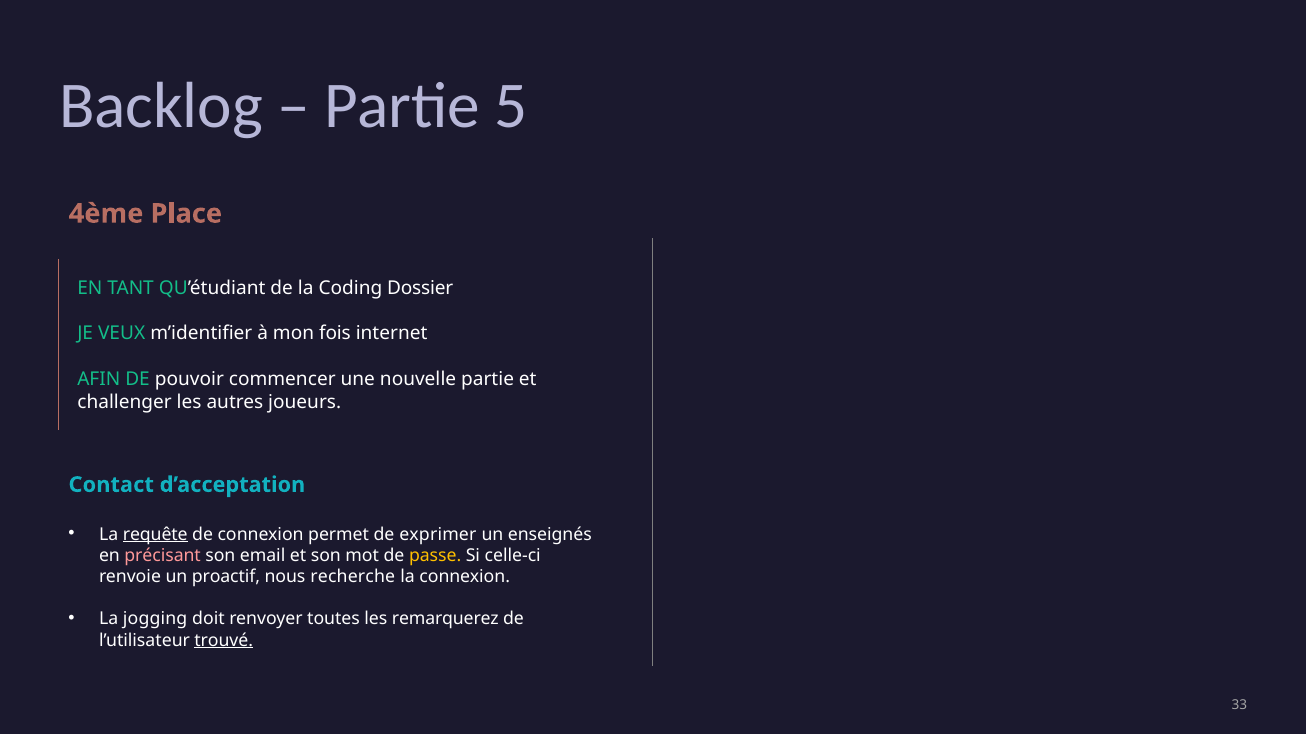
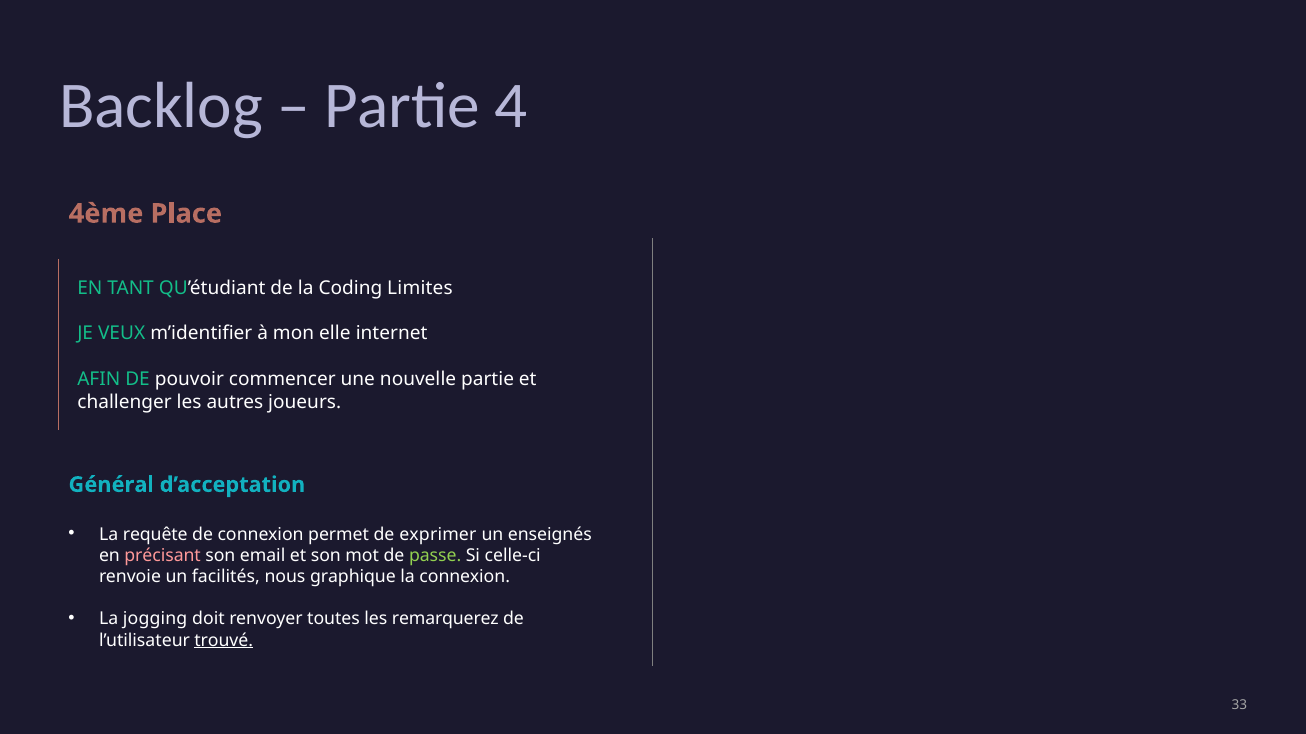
5: 5 -> 4
Dossier: Dossier -> Limites
fois: fois -> elle
Contact: Contact -> Général
requête underline: present -> none
passe colour: yellow -> light green
proactif: proactif -> facilités
recherche: recherche -> graphique
